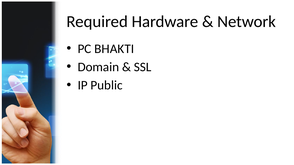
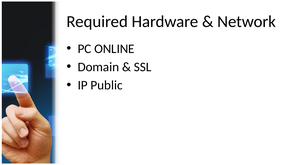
BHAKTI: BHAKTI -> ONLINE
